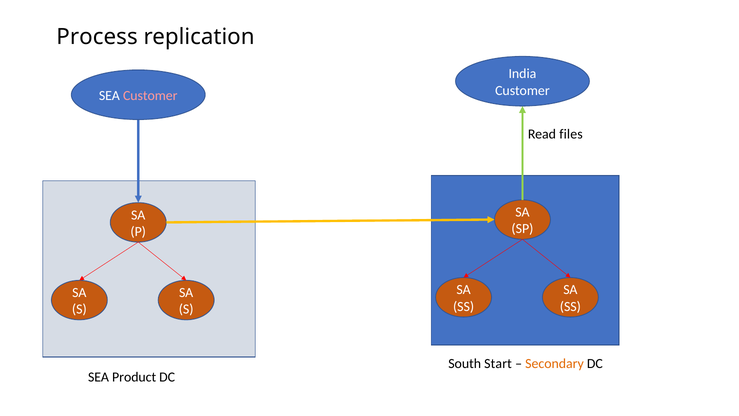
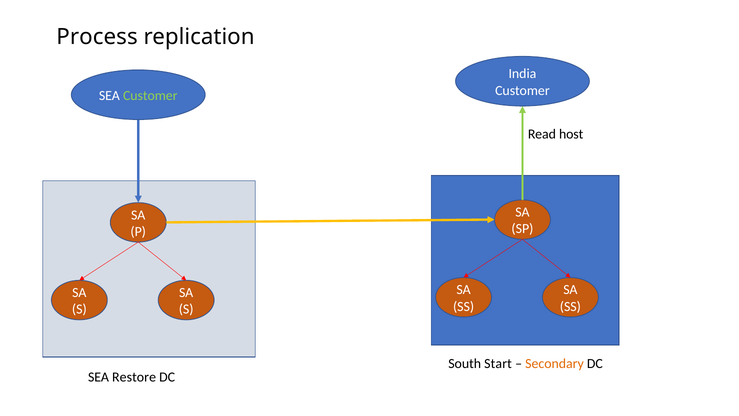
Customer at (150, 96) colour: pink -> light green
files: files -> host
Product: Product -> Restore
